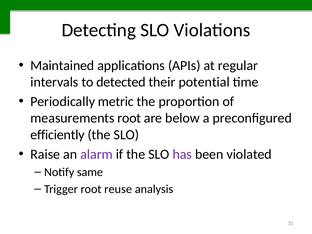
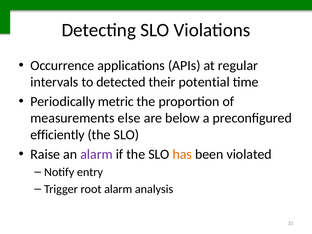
Maintained: Maintained -> Occurrence
measurements root: root -> else
has colour: purple -> orange
same: same -> entry
root reuse: reuse -> alarm
